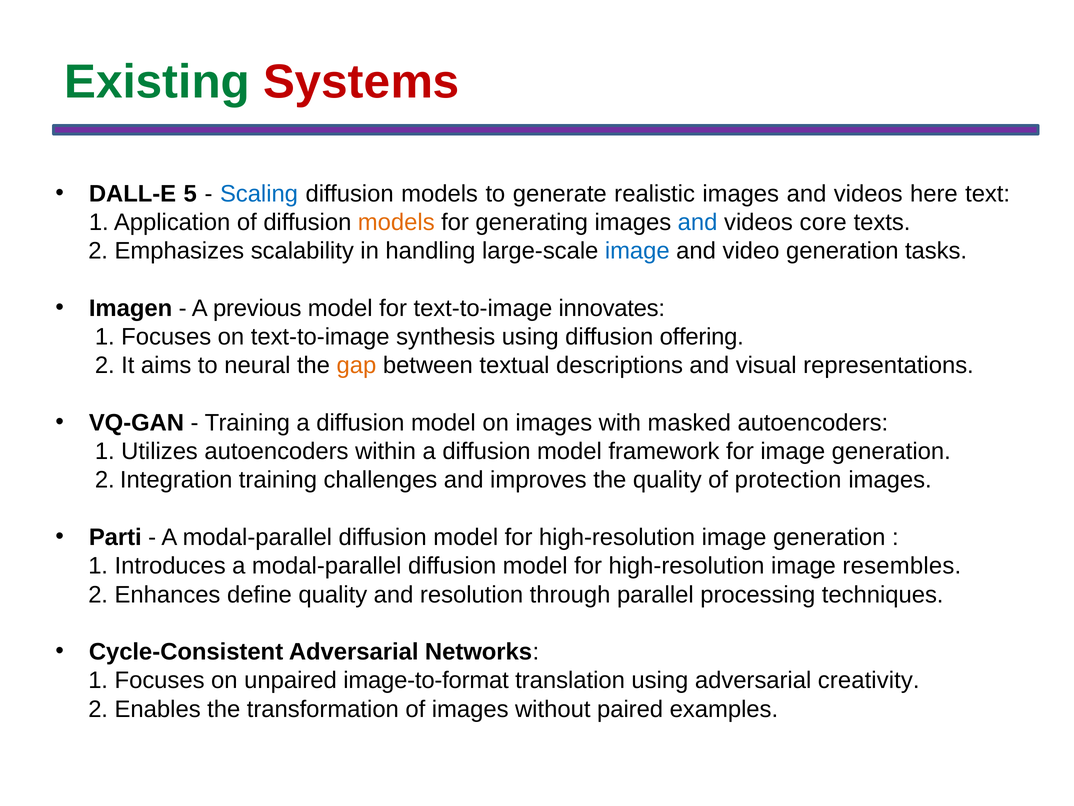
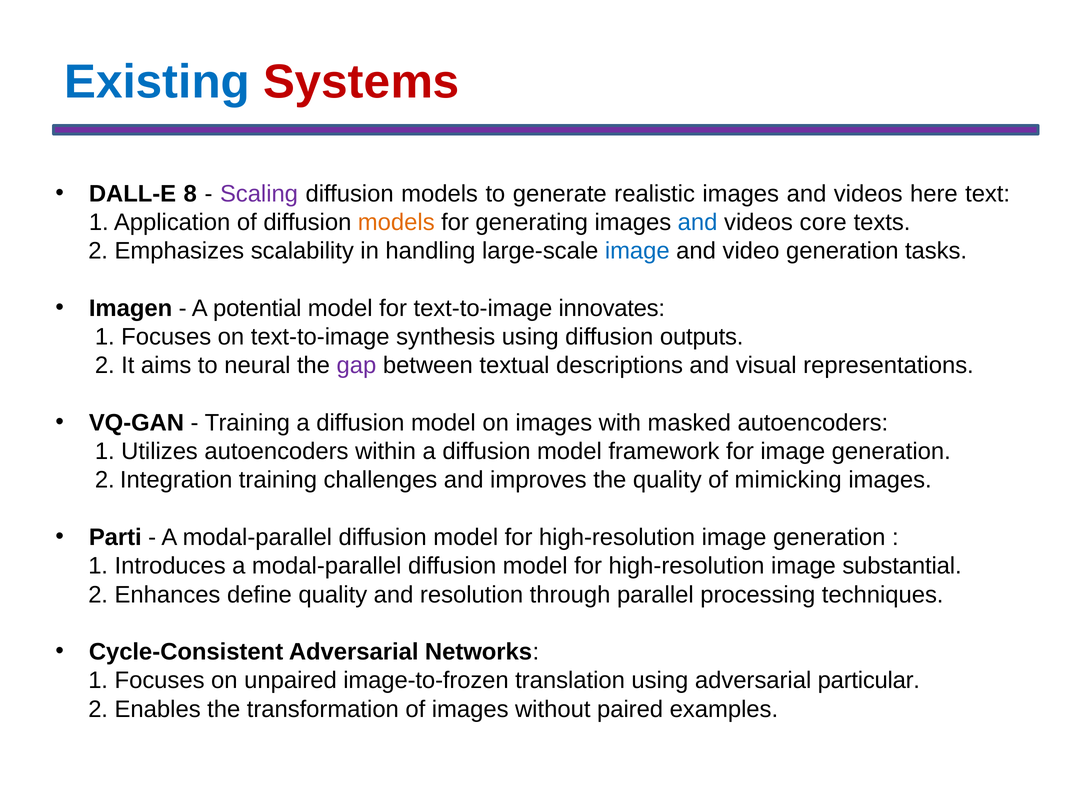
Existing colour: green -> blue
5: 5 -> 8
Scaling colour: blue -> purple
previous: previous -> potential
offering: offering -> outputs
gap colour: orange -> purple
protection: protection -> mimicking
resembles: resembles -> substantial
image-to-format: image-to-format -> image-to-frozen
creativity: creativity -> particular
